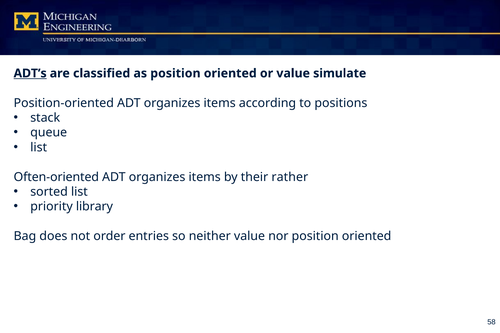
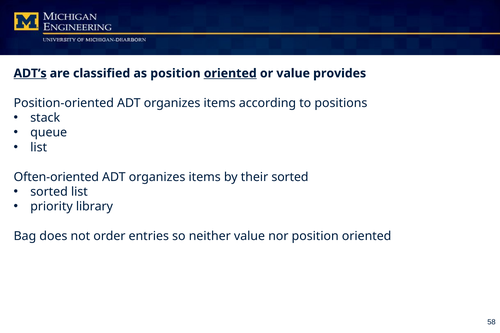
oriented at (230, 73) underline: none -> present
simulate: simulate -> provides
their rather: rather -> sorted
